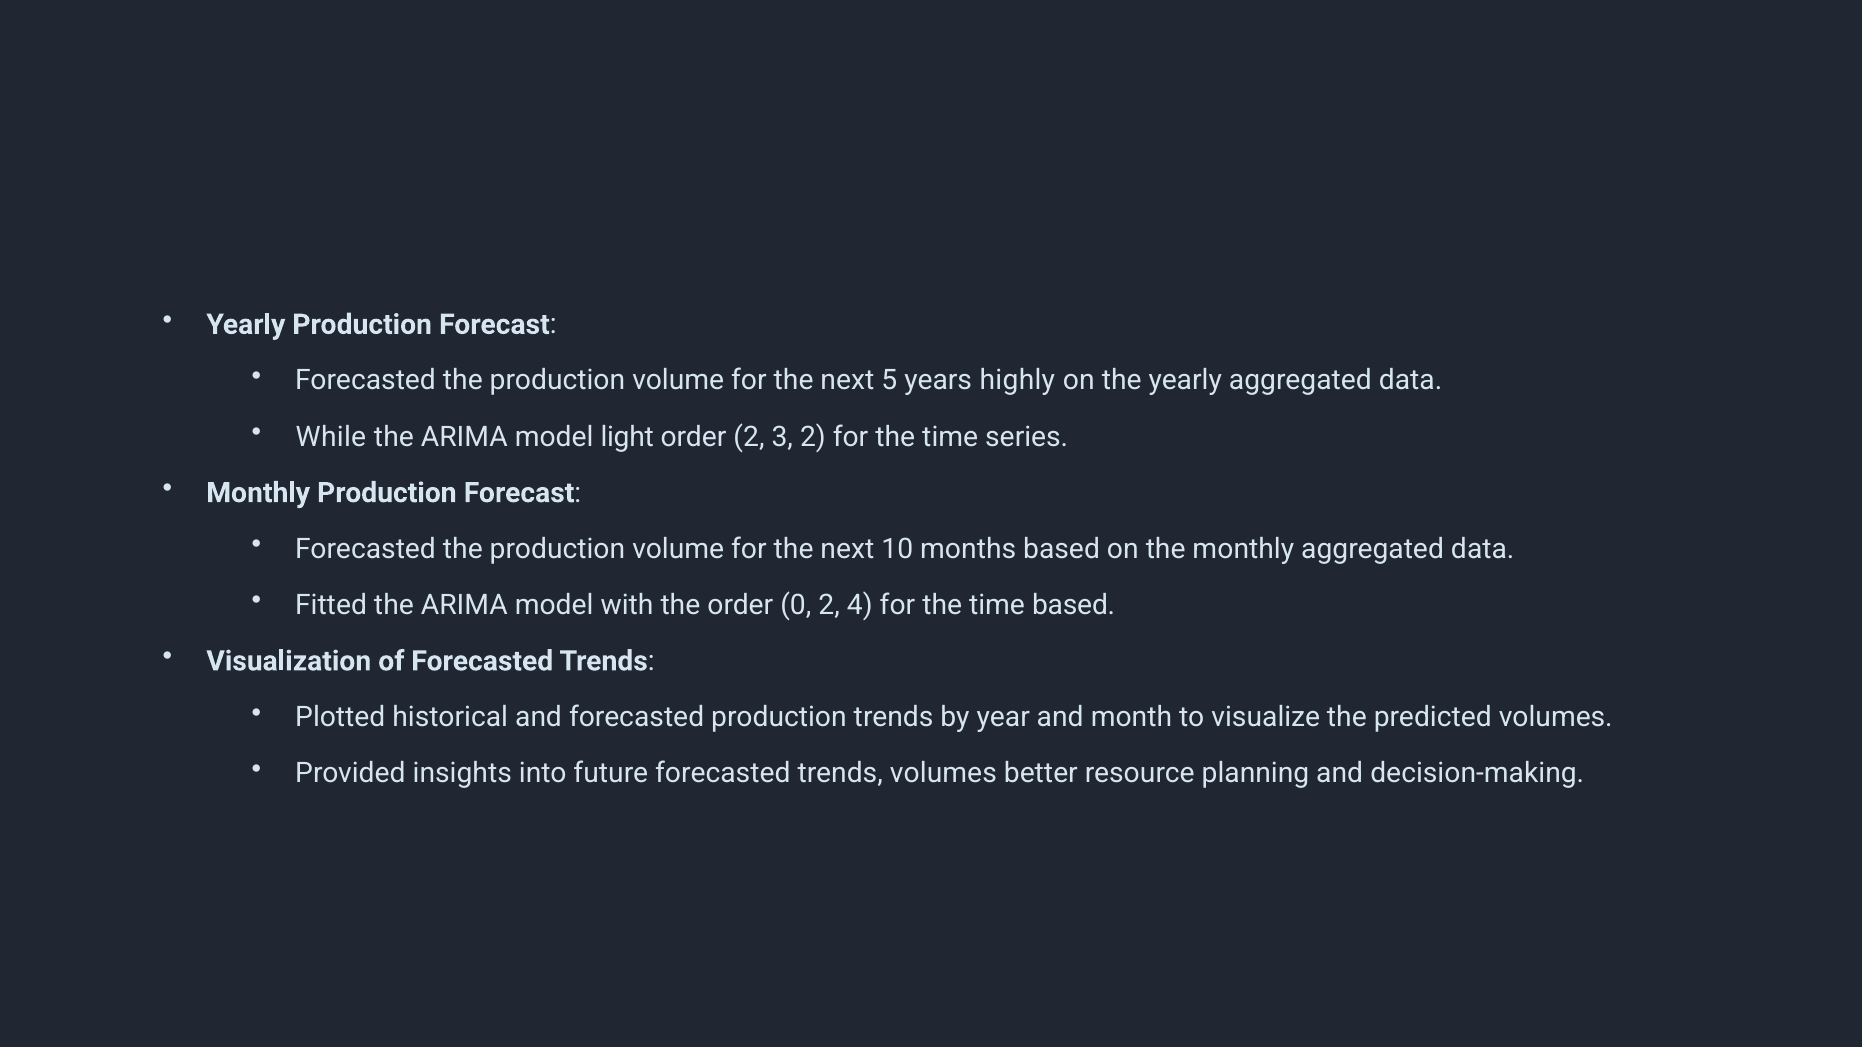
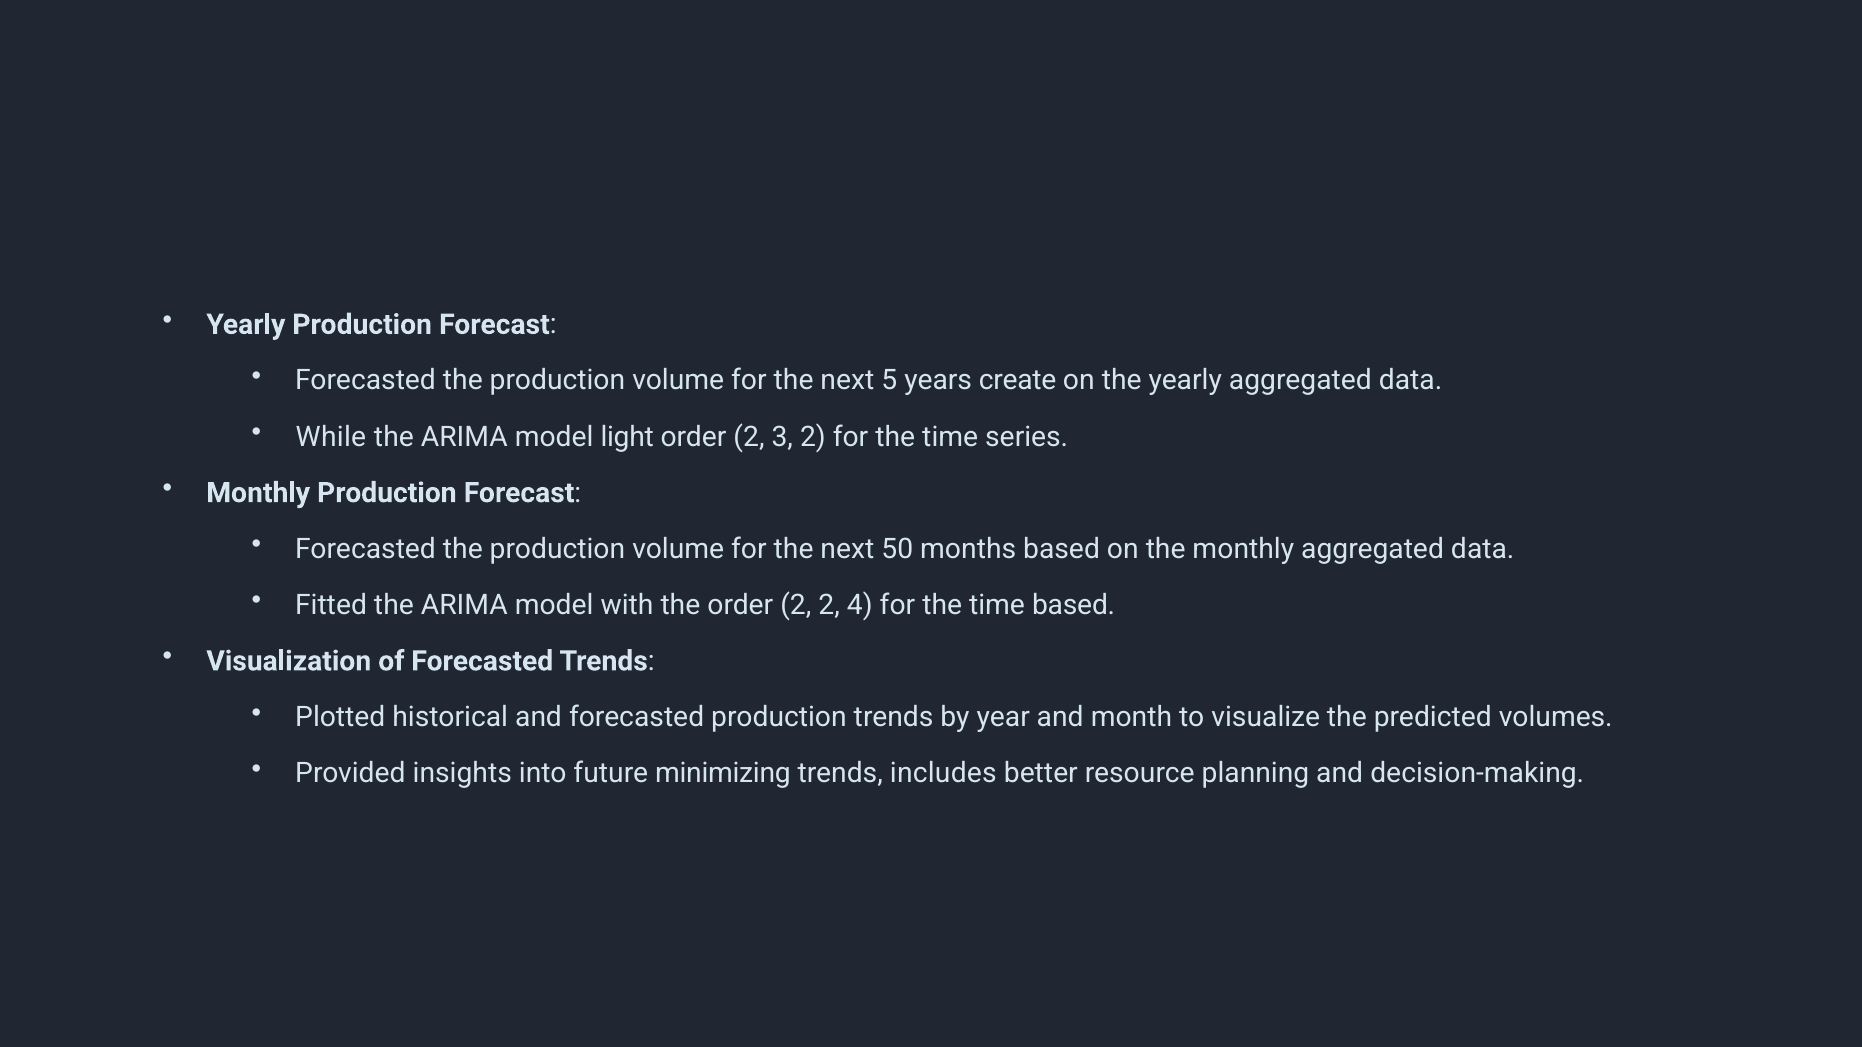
highly: highly -> create
10: 10 -> 50
the order 0: 0 -> 2
future forecasted: forecasted -> minimizing
trends volumes: volumes -> includes
